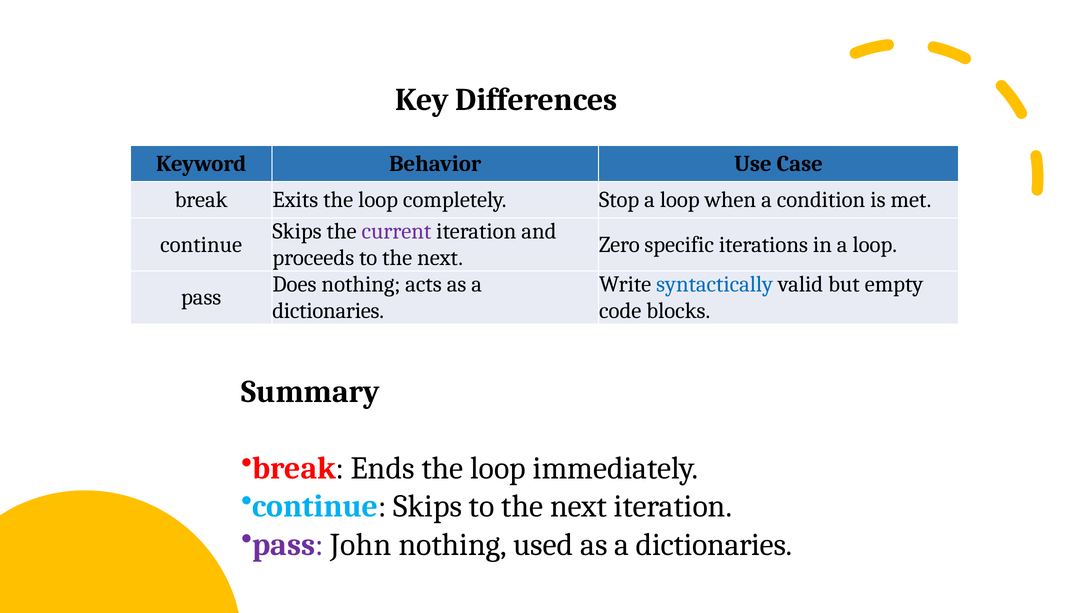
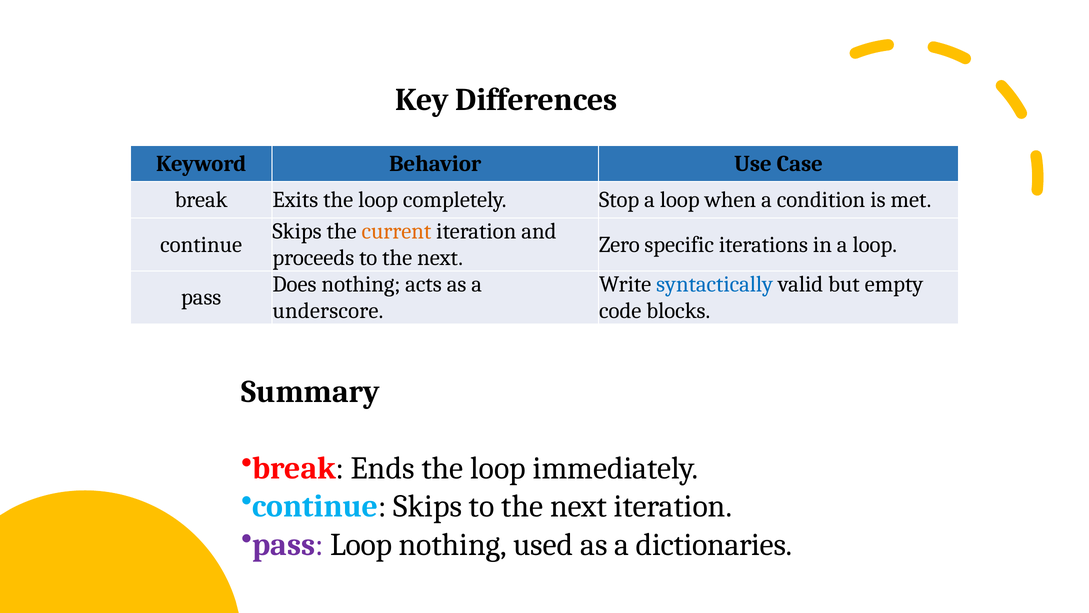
current colour: purple -> orange
dictionaries at (328, 310): dictionaries -> underscore
pass John: John -> Loop
